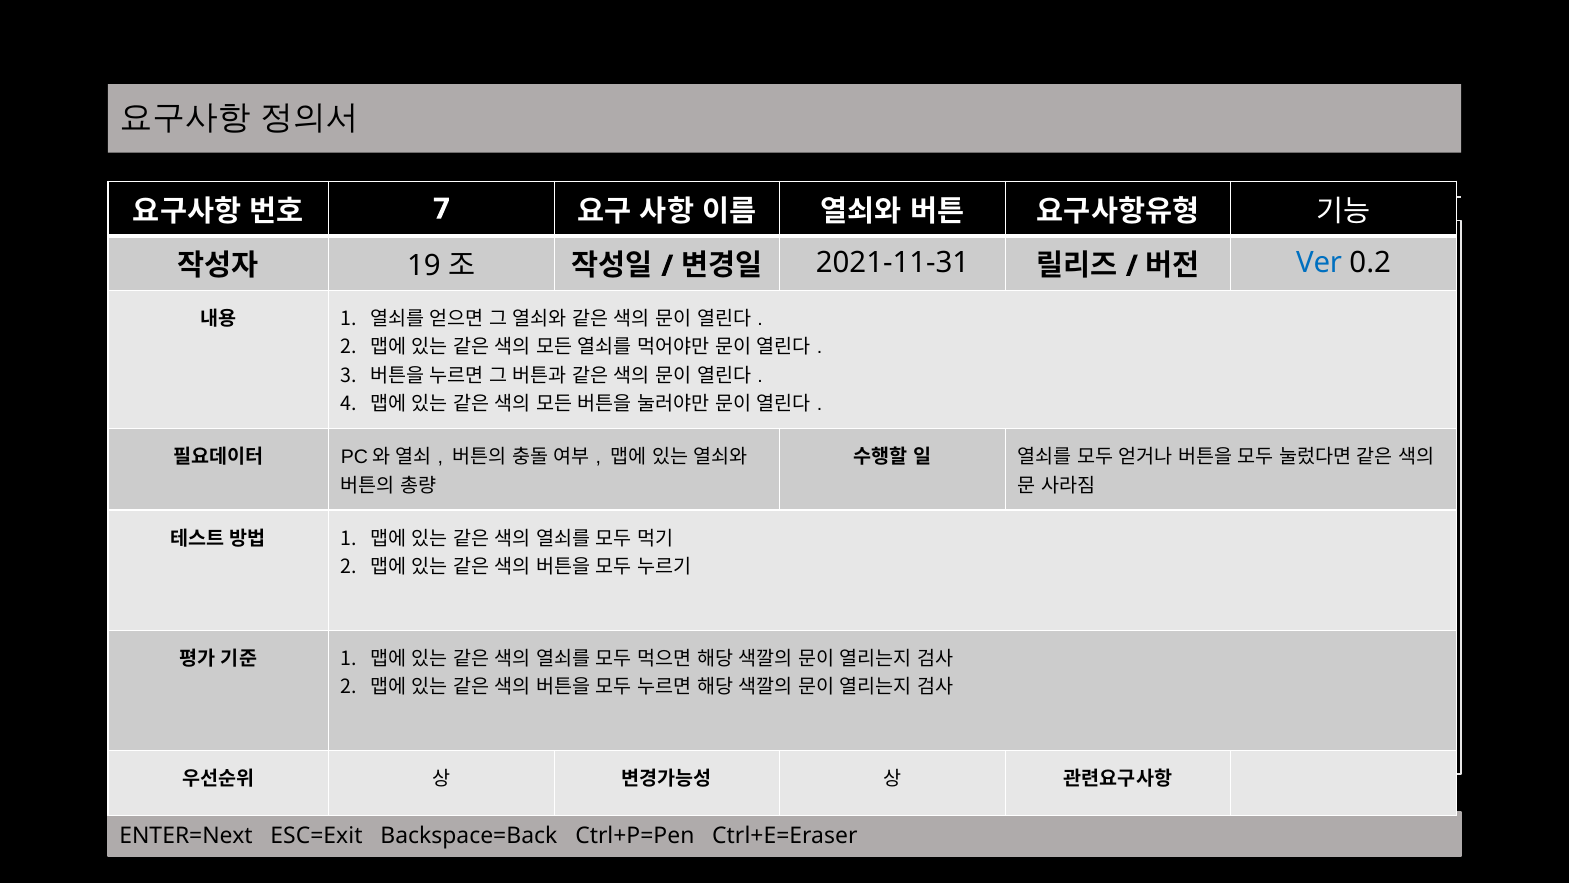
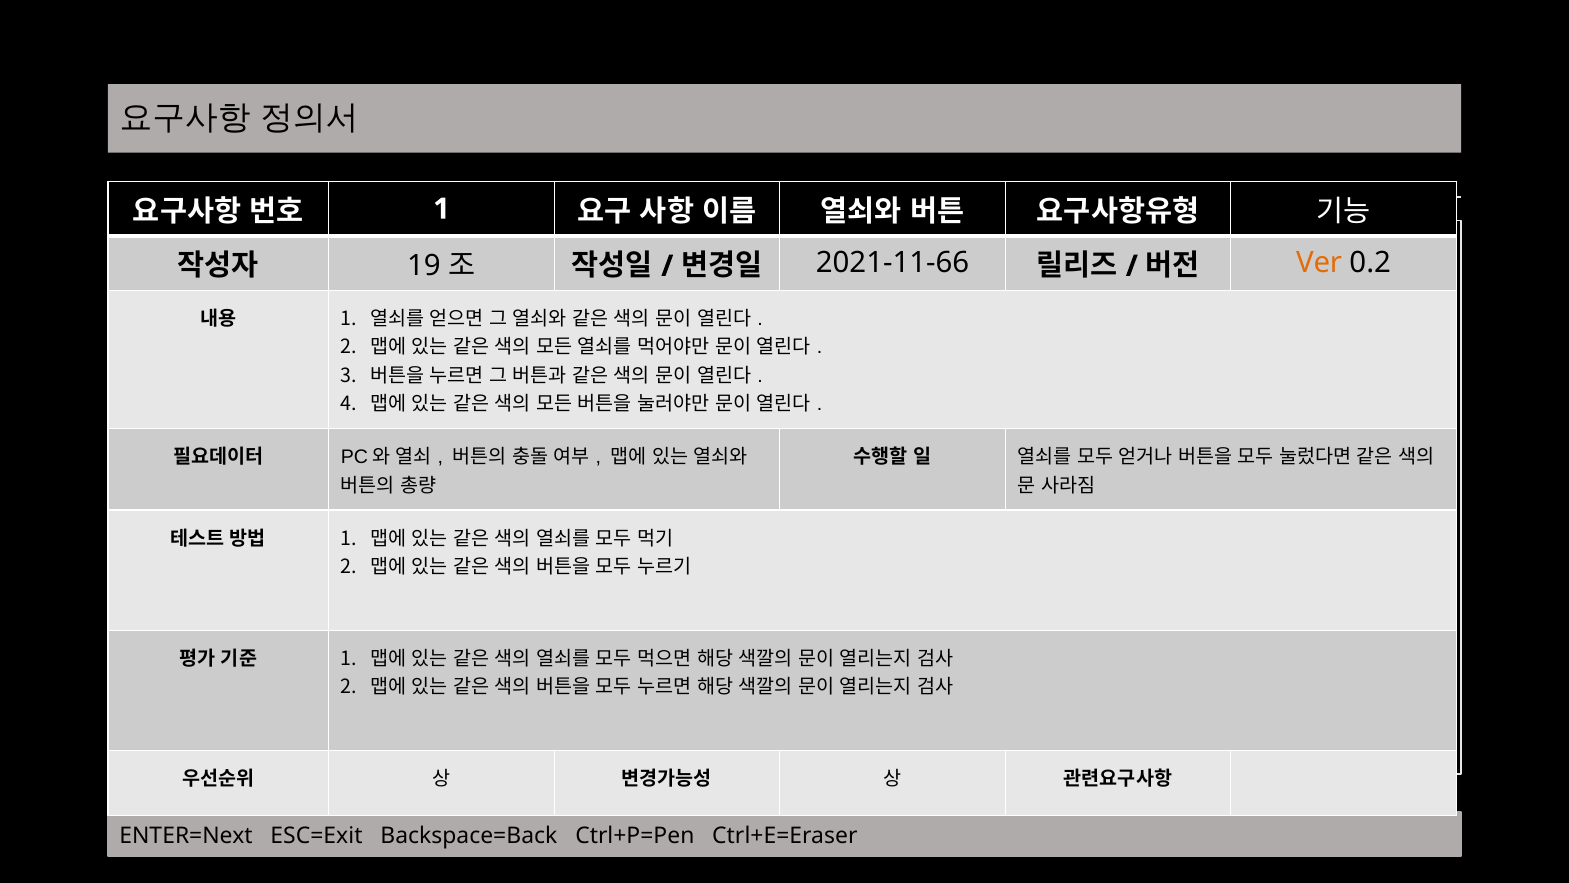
7 at (442, 209): 7 -> 1
2021-11-31: 2021-11-31 -> 2021-11-66
Ver colour: blue -> orange
